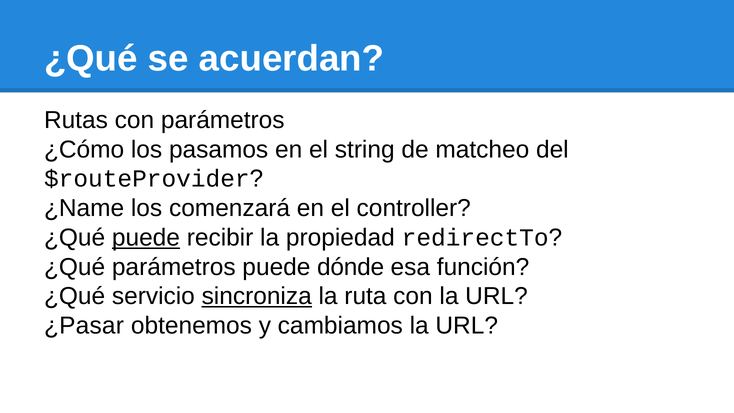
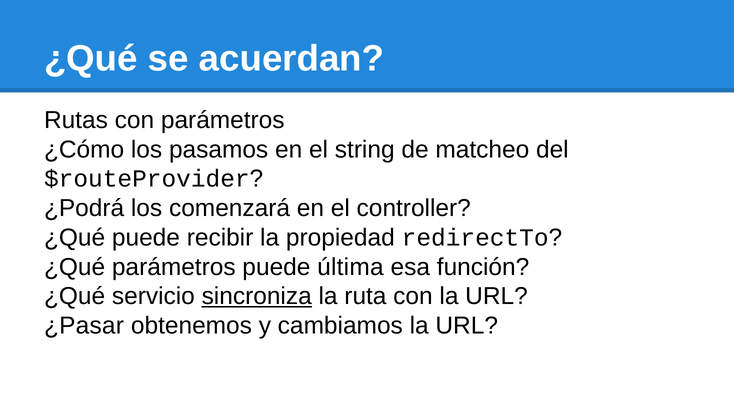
¿Name: ¿Name -> ¿Podrá
puede at (146, 238) underline: present -> none
dónde: dónde -> última
